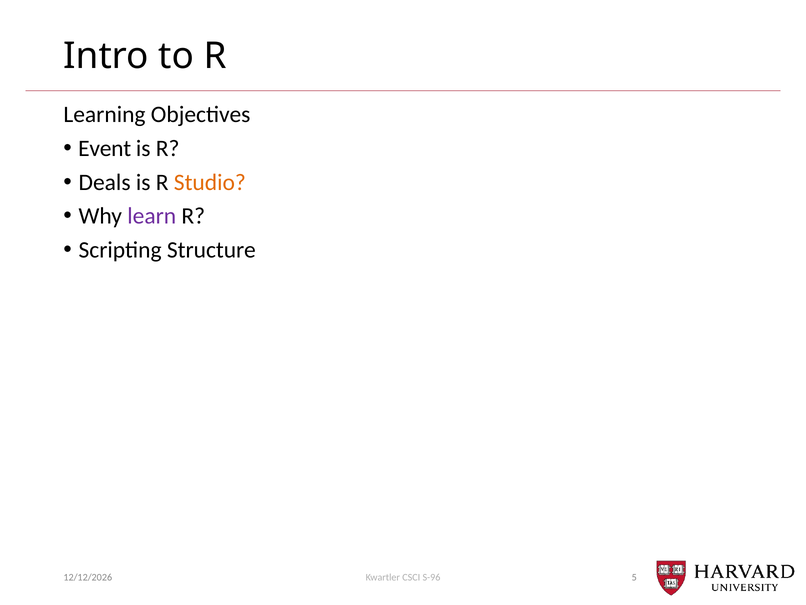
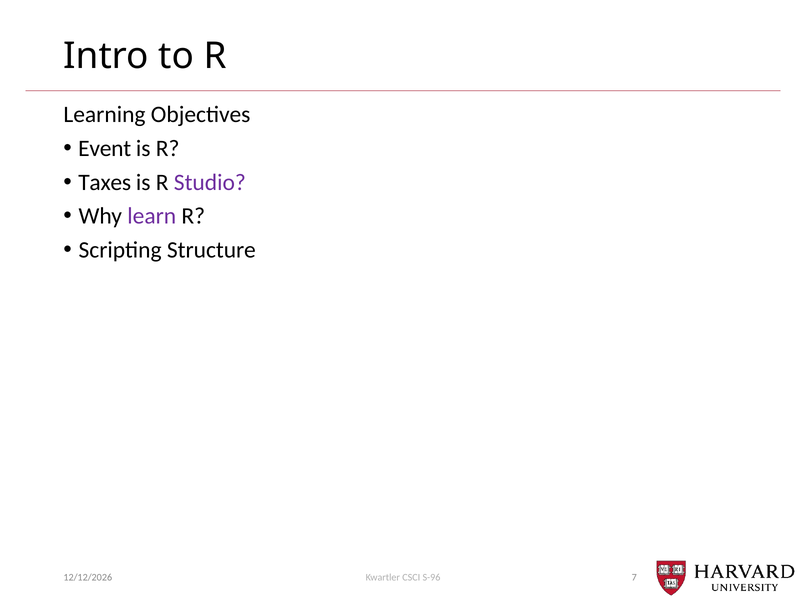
Deals: Deals -> Taxes
Studio colour: orange -> purple
5: 5 -> 7
